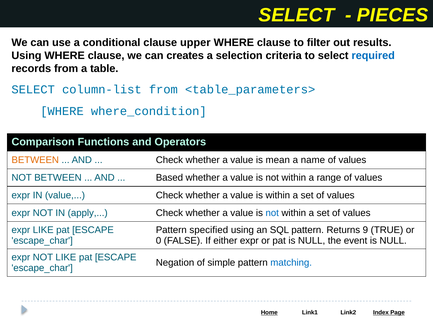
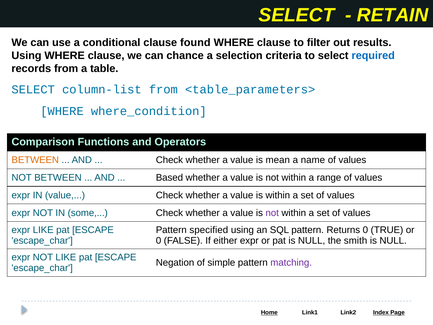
PIECES: PIECES -> RETAIN
upper: upper -> found
creates: creates -> chance
apply: apply -> some
not at (272, 213) colour: blue -> purple
Returns 9: 9 -> 0
event: event -> smith
matching colour: blue -> purple
